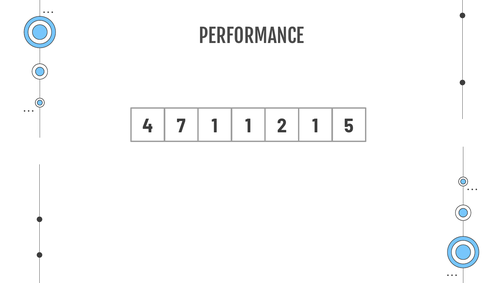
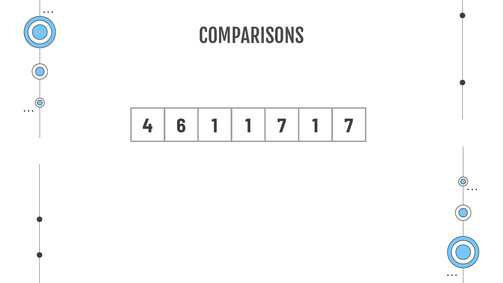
PERFORMANCE: PERFORMANCE -> COMPARISONS
7: 7 -> 6
1 1 2: 2 -> 7
5 at (349, 126): 5 -> 7
